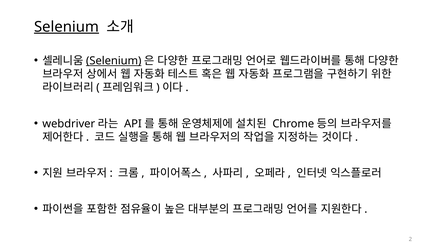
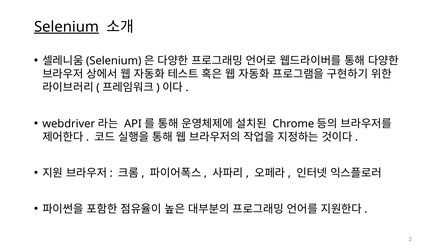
Selenium at (114, 61) underline: present -> none
